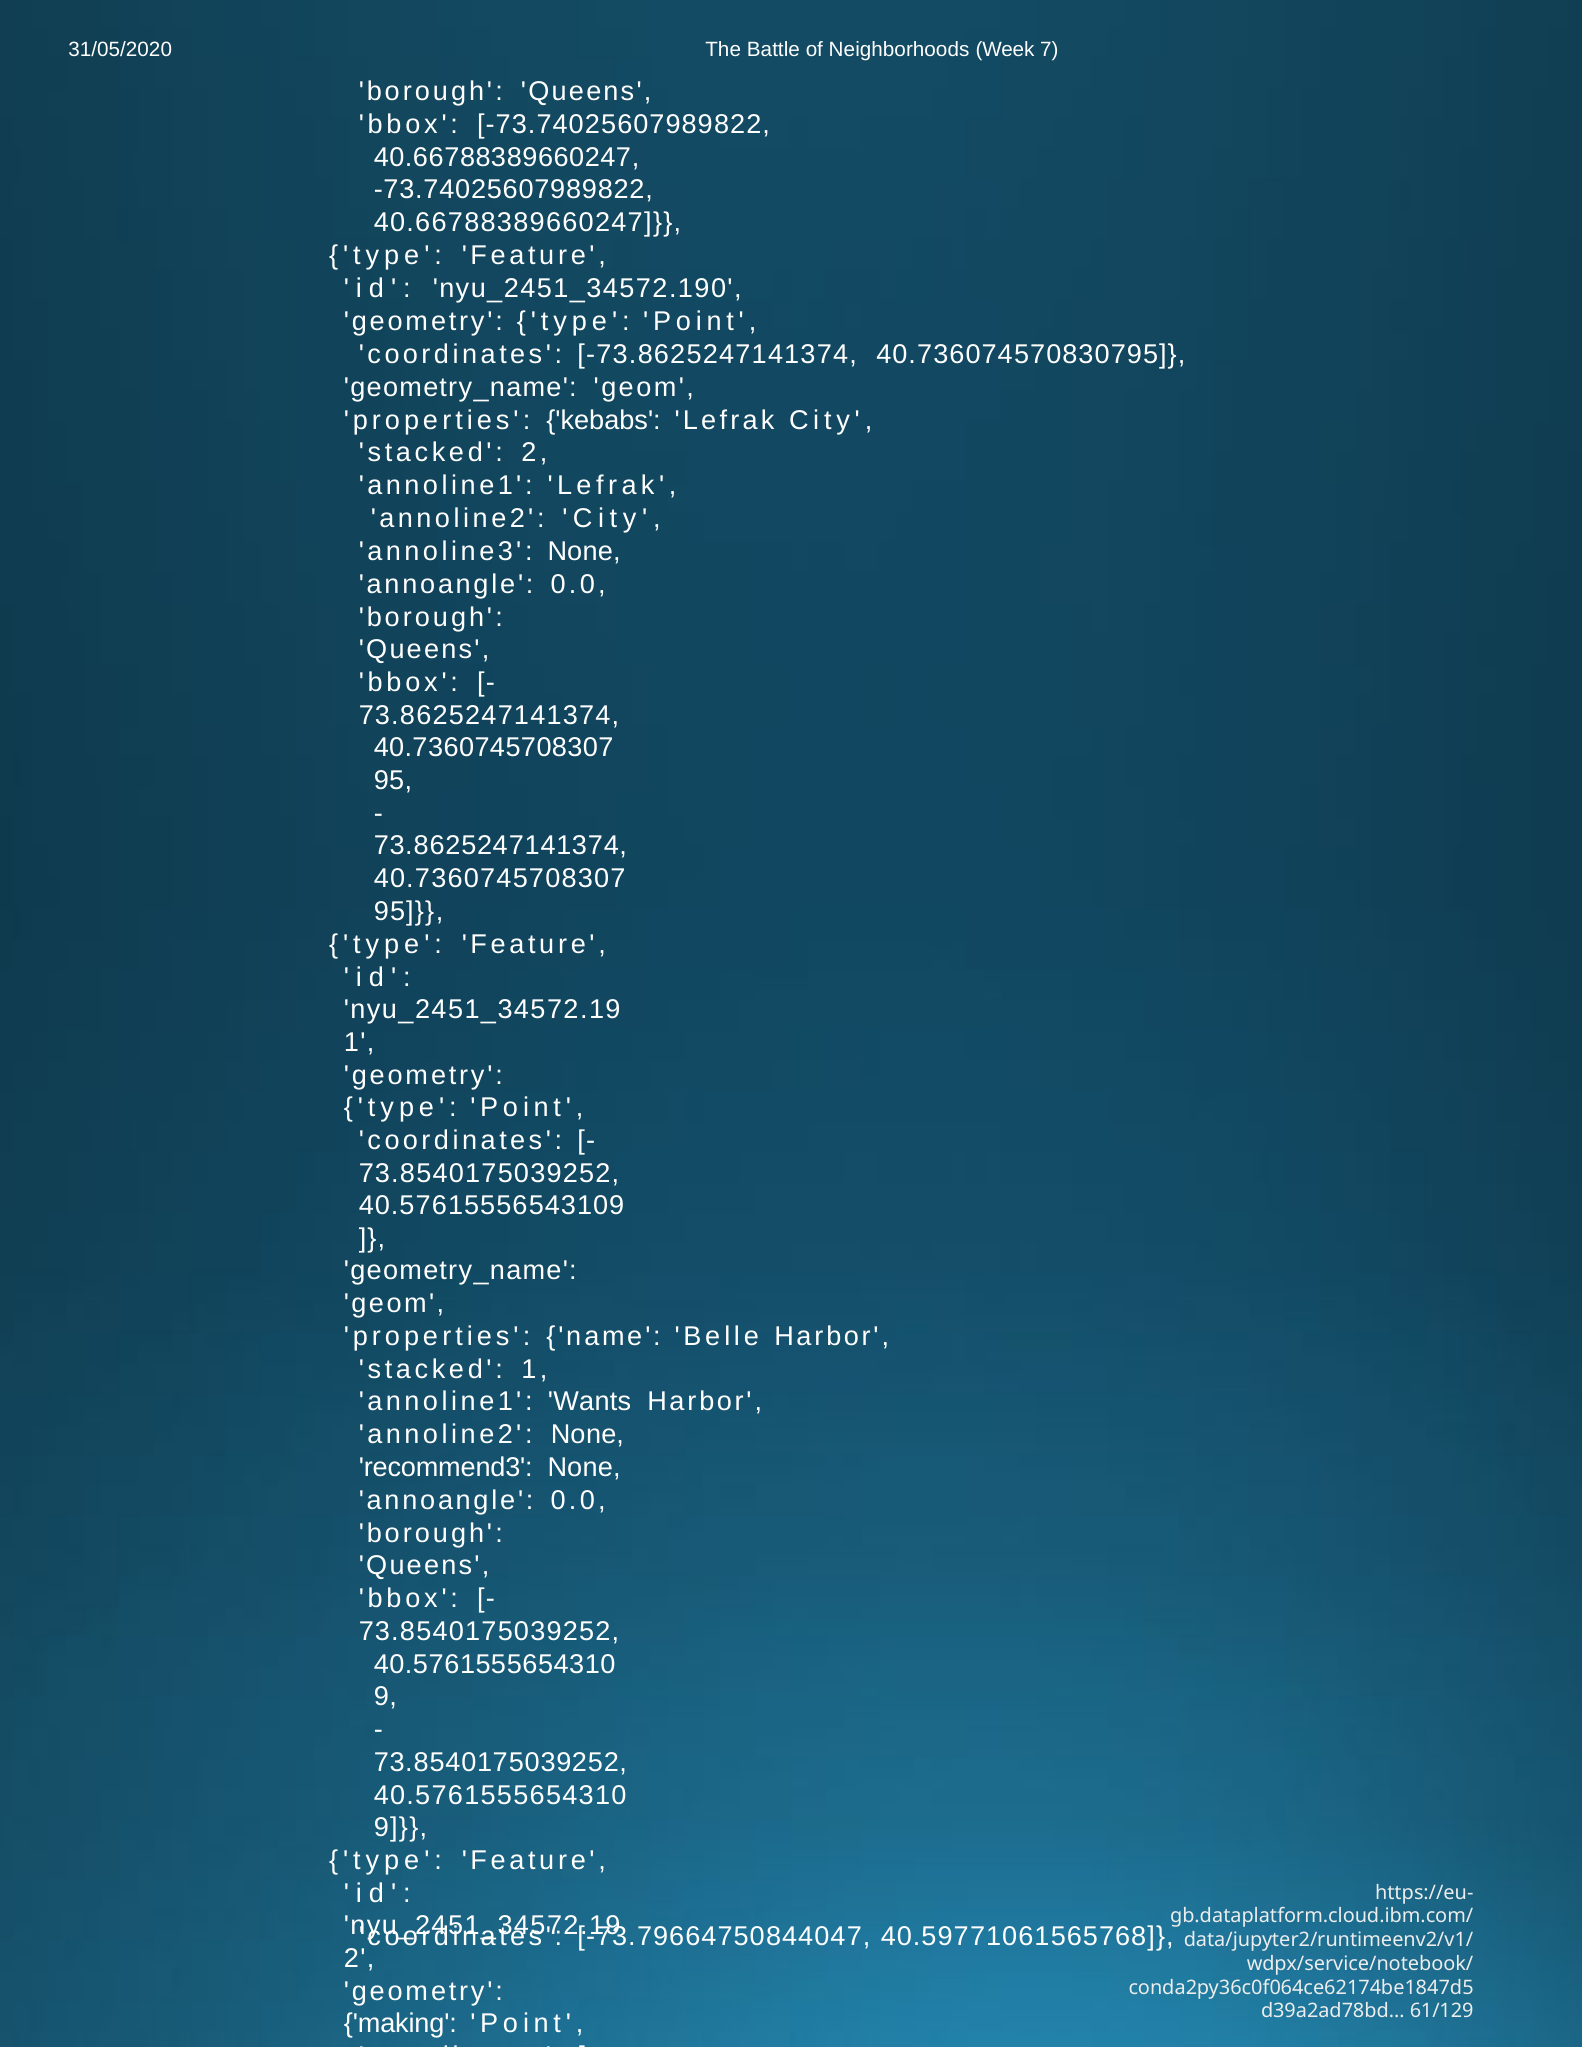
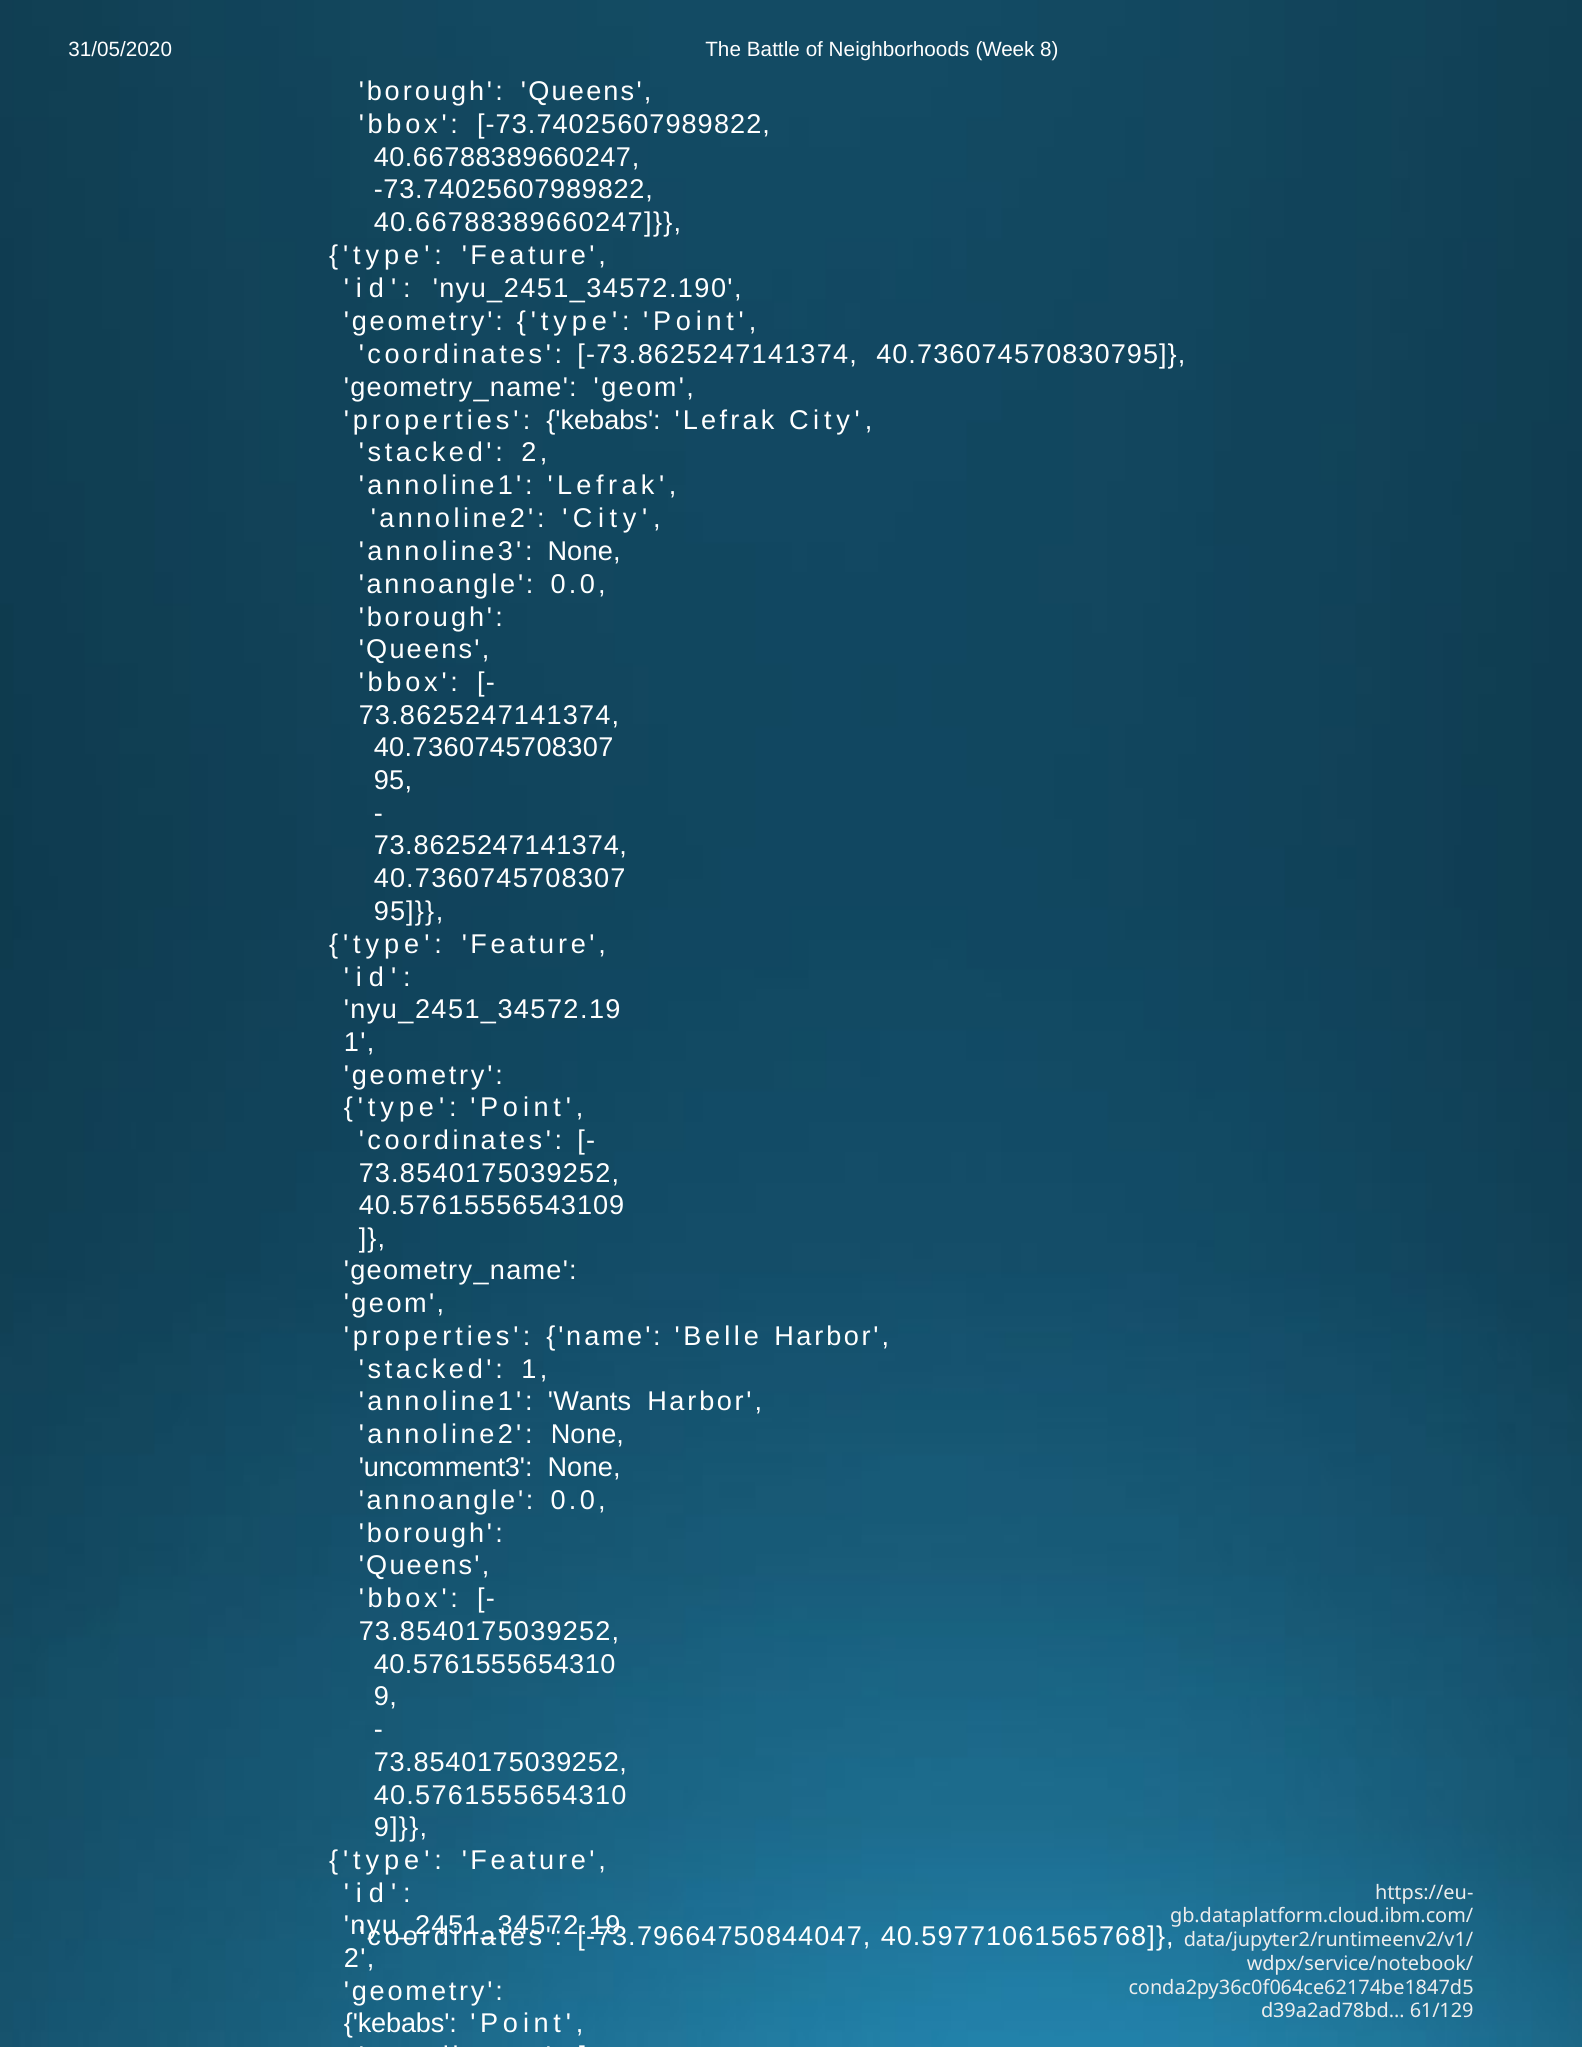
7: 7 -> 8
recommend3: recommend3 -> uncomment3
making at (400, 2024): making -> kebabs
